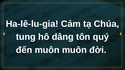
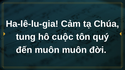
dâng: dâng -> cuộc
